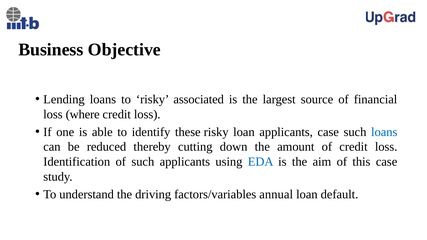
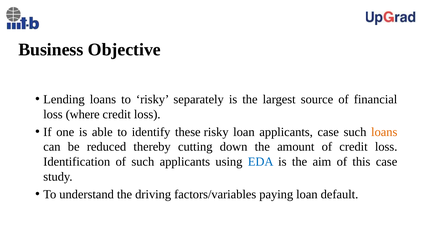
associated: associated -> separately
loans at (384, 132) colour: blue -> orange
annual: annual -> paying
